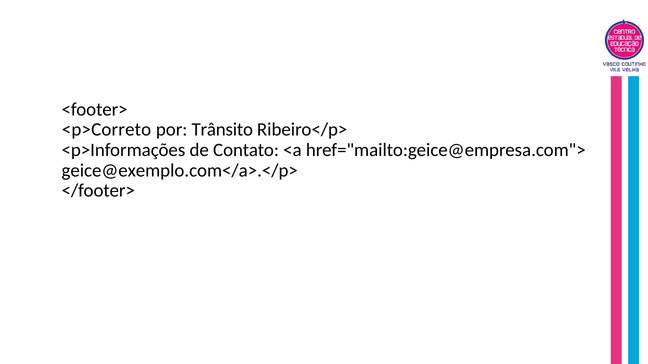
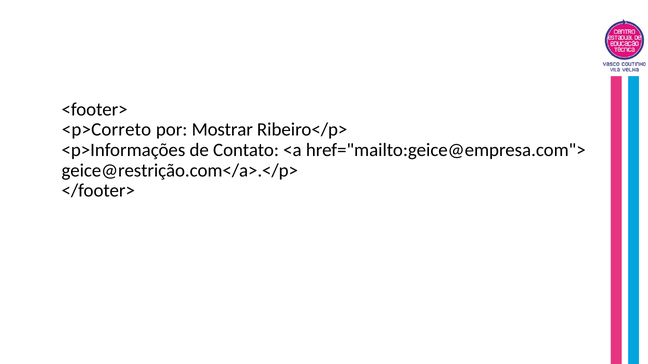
Trânsito: Trânsito -> Mostrar
geice@exemplo.com</a>.</p>: geice@exemplo.com</a>.</p> -> geice@restrição.com</a>.</p>
